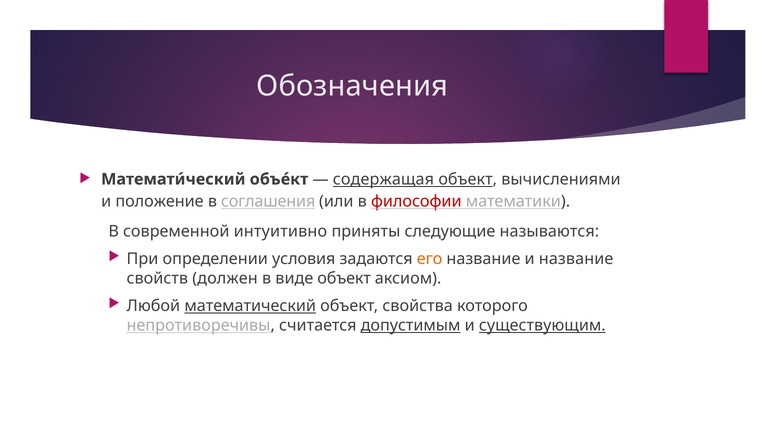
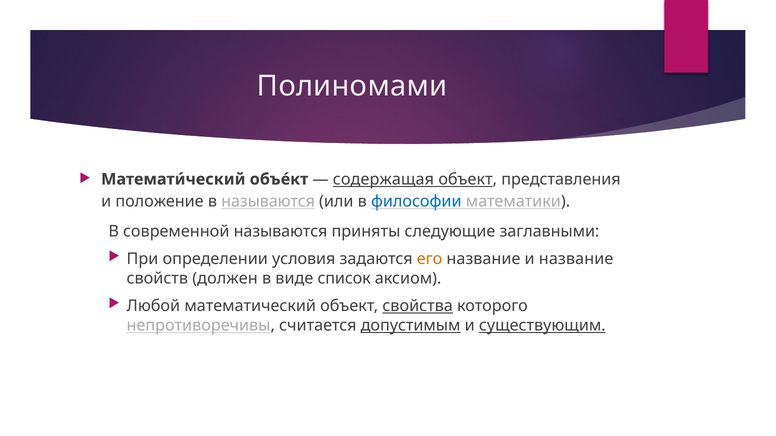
Обозначения: Обозначения -> Полиномами
вычислениями: вычислениями -> представления
в соглашения: соглашения -> называются
философии colour: red -> blue
современной интуитивно: интуитивно -> называются
называются: называются -> заглавными
виде объект: объект -> список
математический underline: present -> none
свойства underline: none -> present
